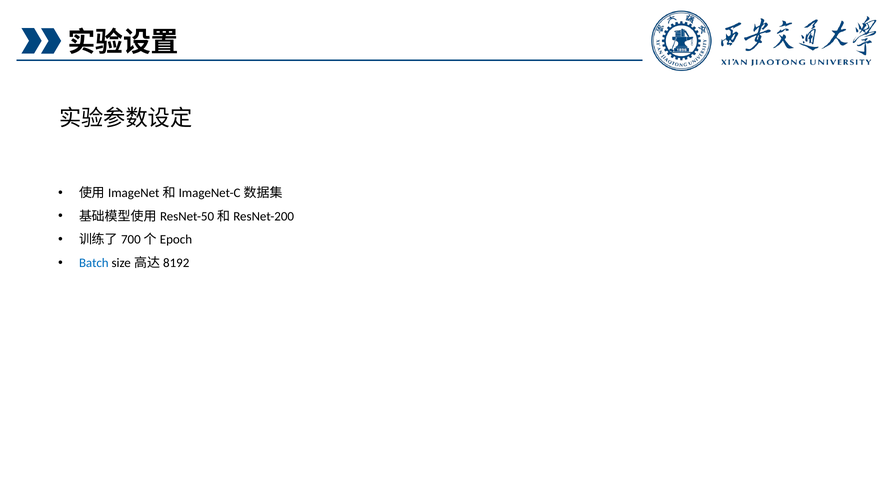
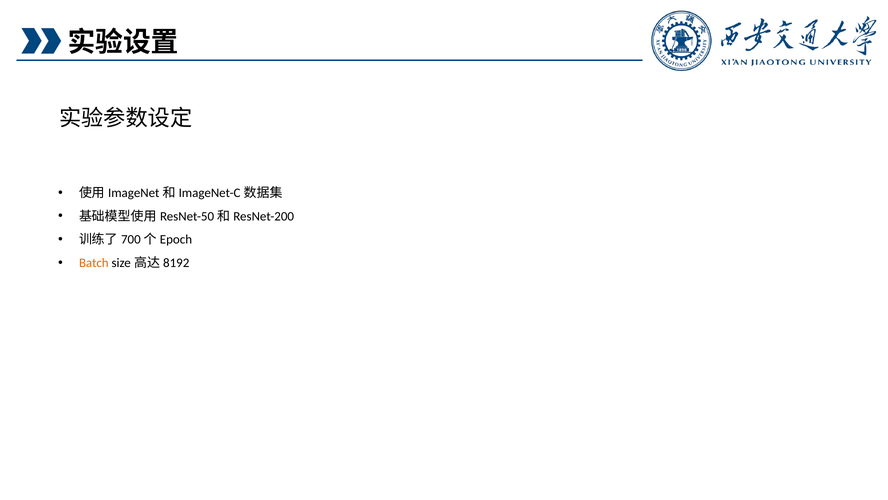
Batch colour: blue -> orange
